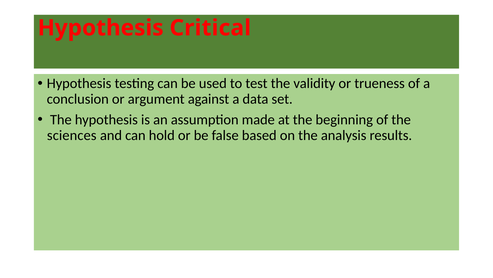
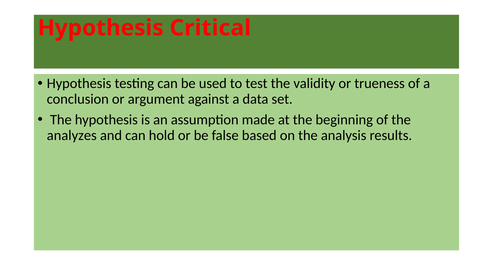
sciences: sciences -> analyzes
